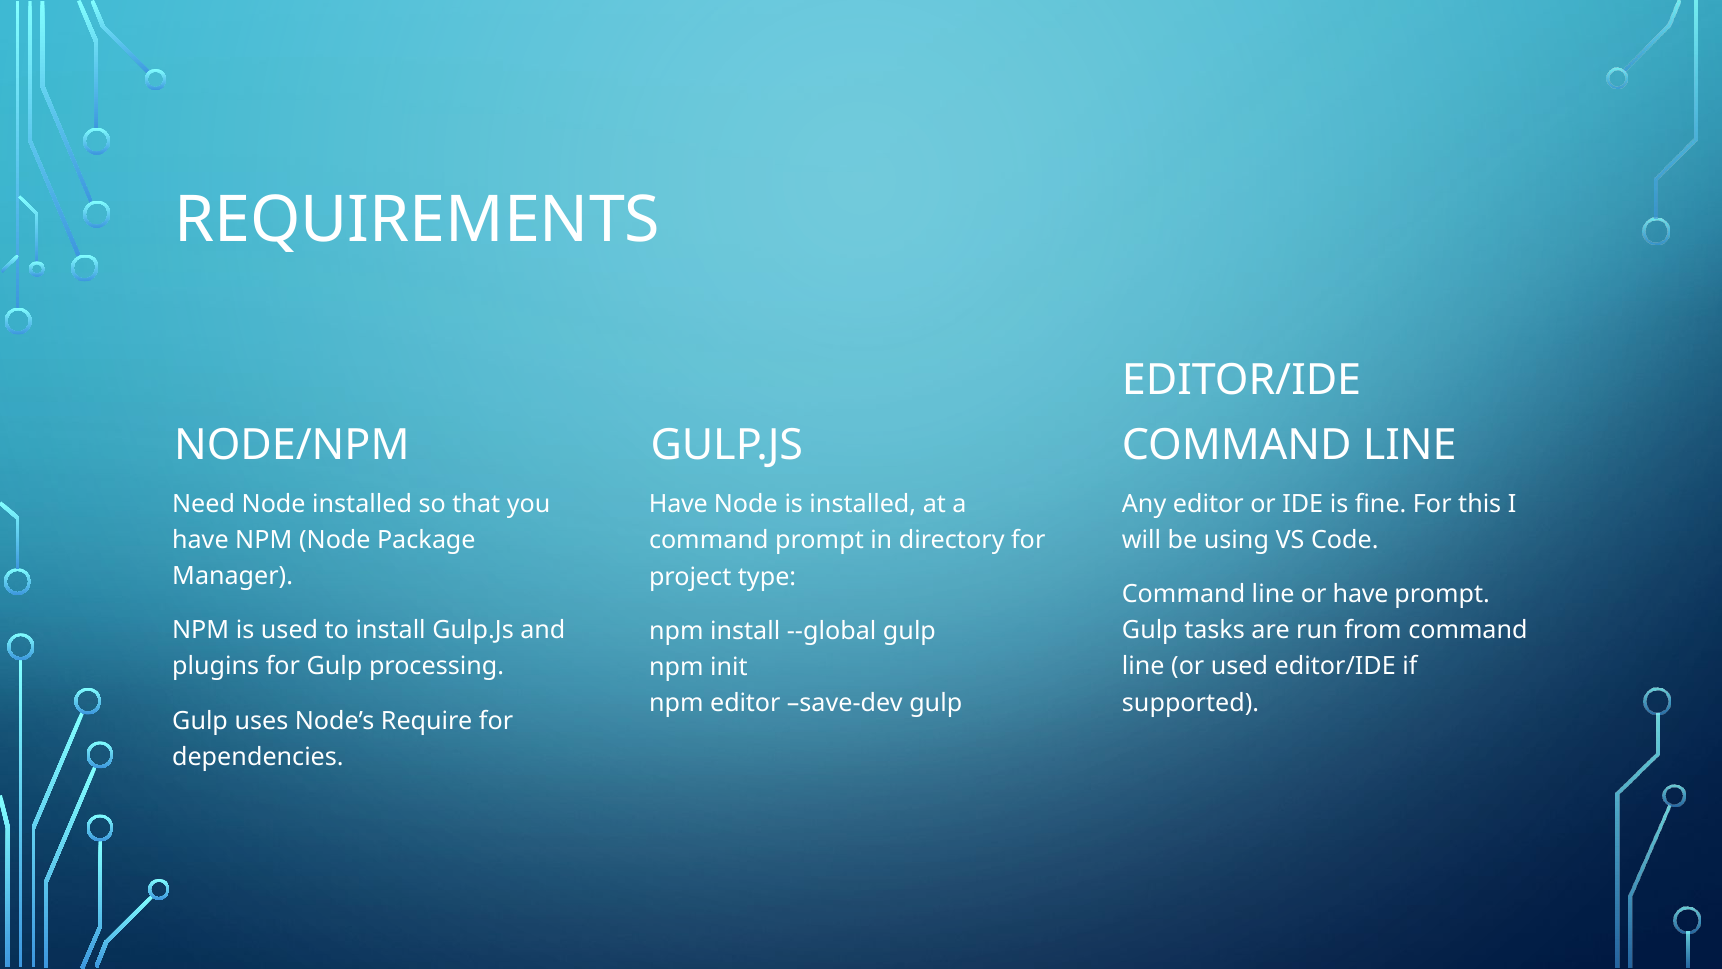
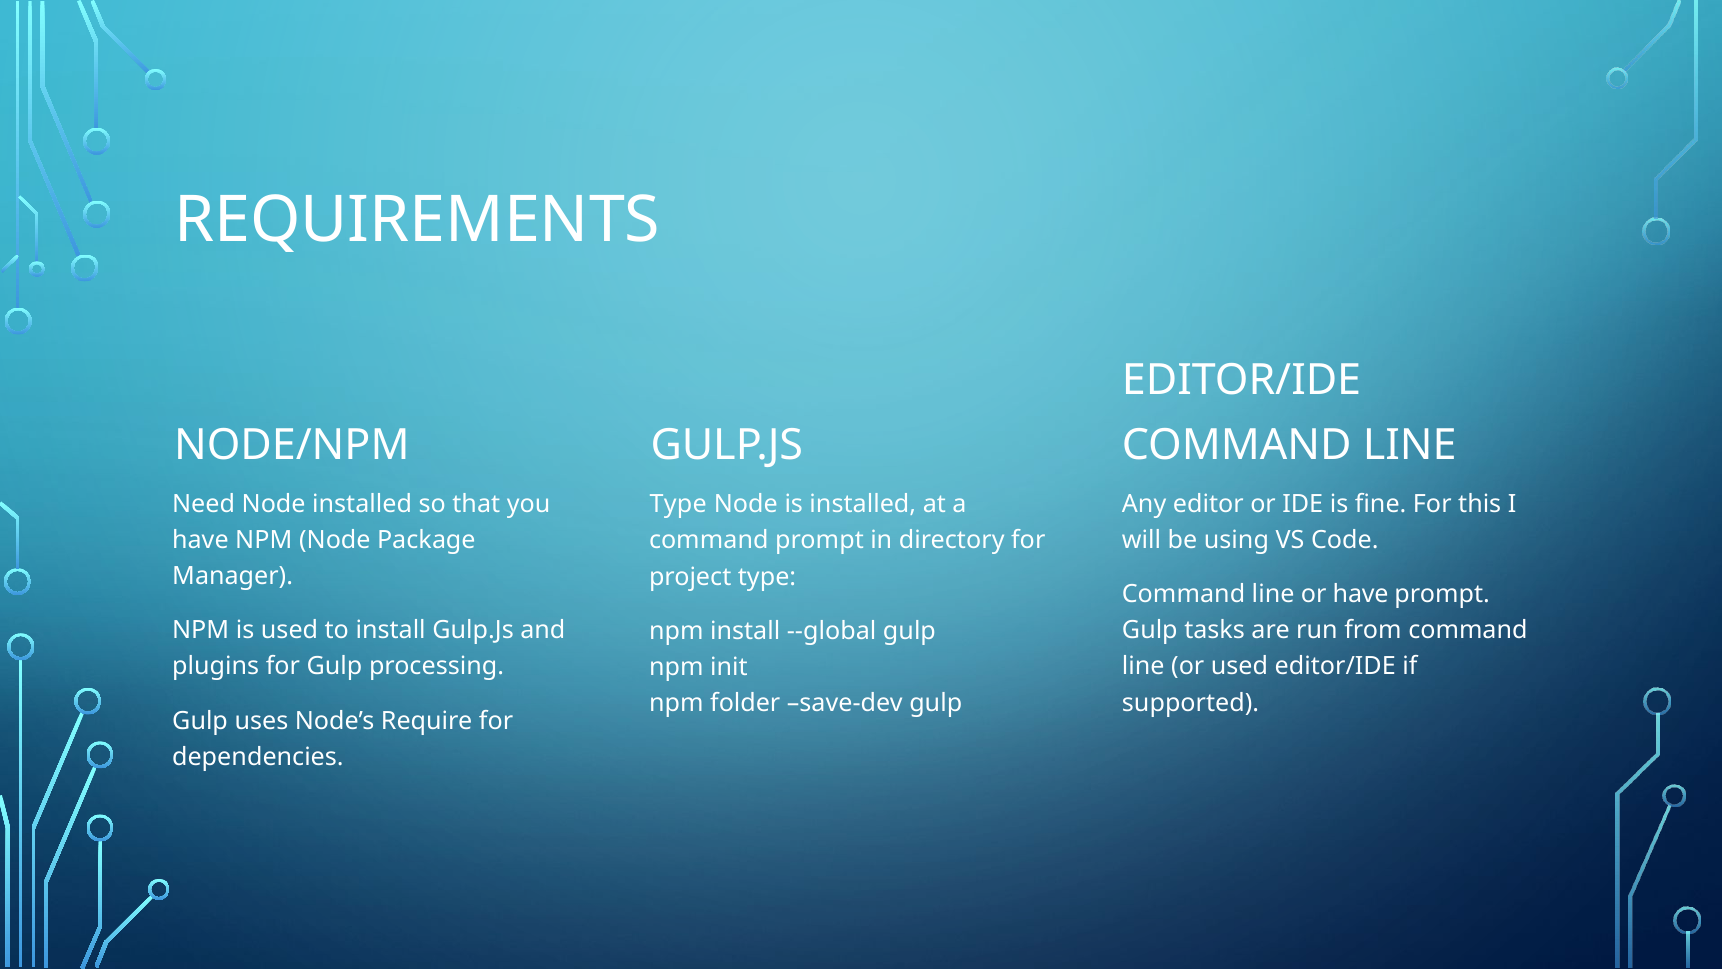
Have at (678, 504): Have -> Type
npm editor: editor -> folder
